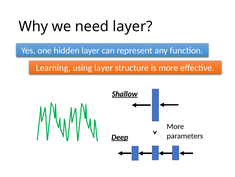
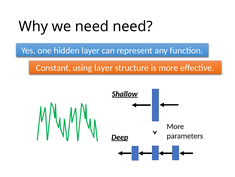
need layer: layer -> need
Learning: Learning -> Constant
